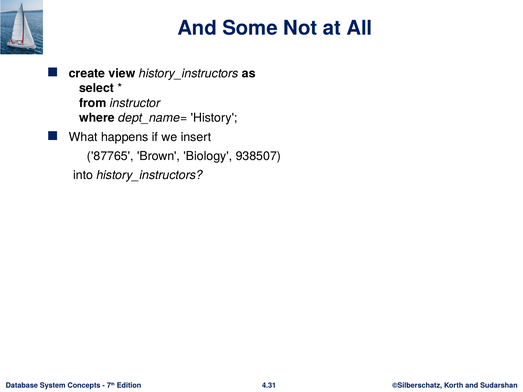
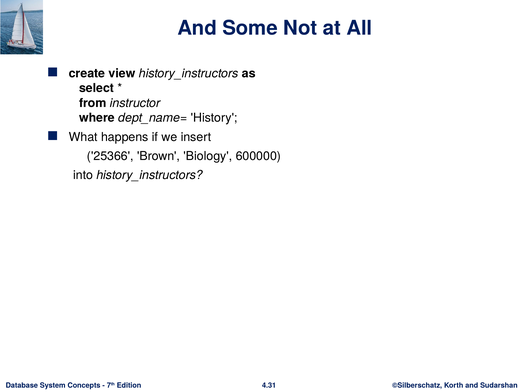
87765: 87765 -> 25366
938507: 938507 -> 600000
